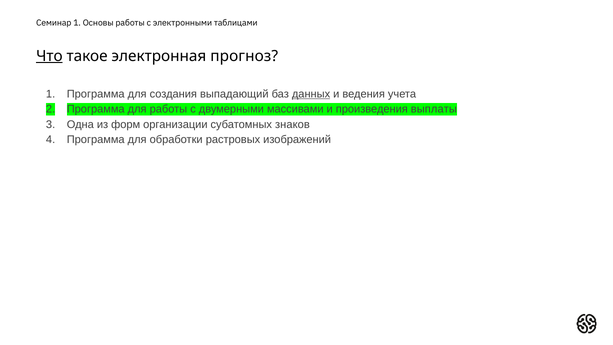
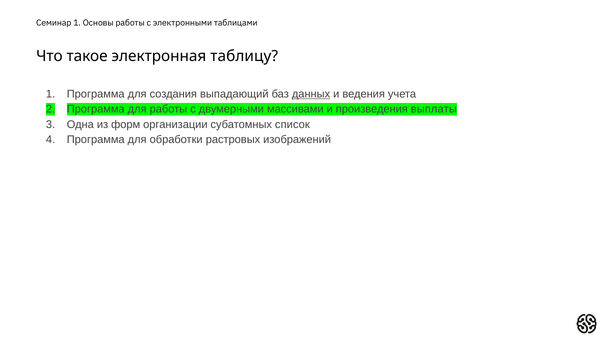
Что underline: present -> none
прогноз: прогноз -> таблицу
знаков: знаков -> список
